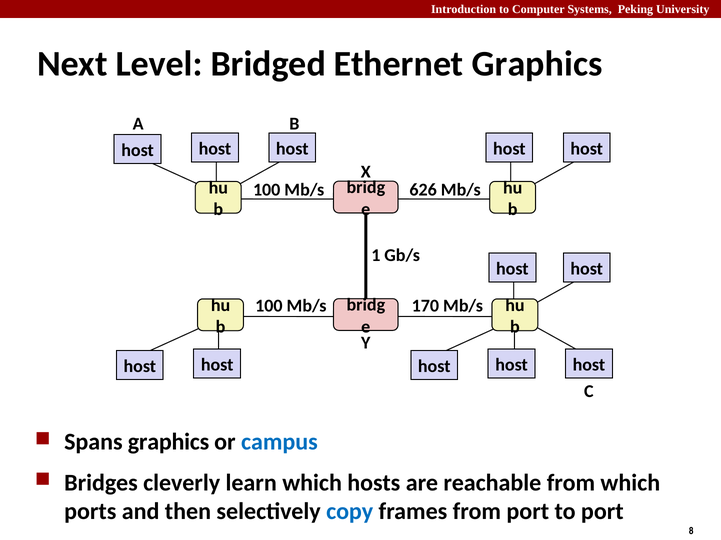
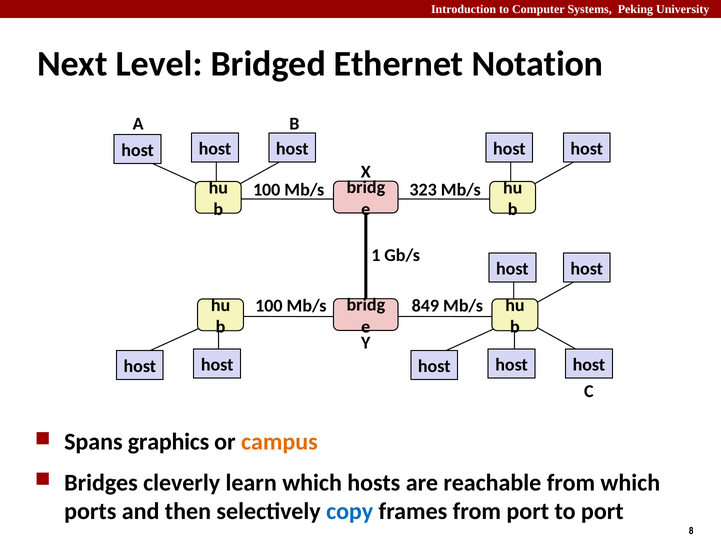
Ethernet Graphics: Graphics -> Notation
626: 626 -> 323
170: 170 -> 849
campus colour: blue -> orange
